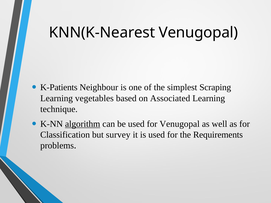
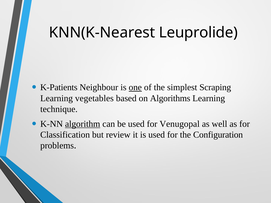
KNN(K-Nearest Venugopal: Venugopal -> Leuprolide
one underline: none -> present
Associated: Associated -> Algorithms
survey: survey -> review
Requirements: Requirements -> Configuration
